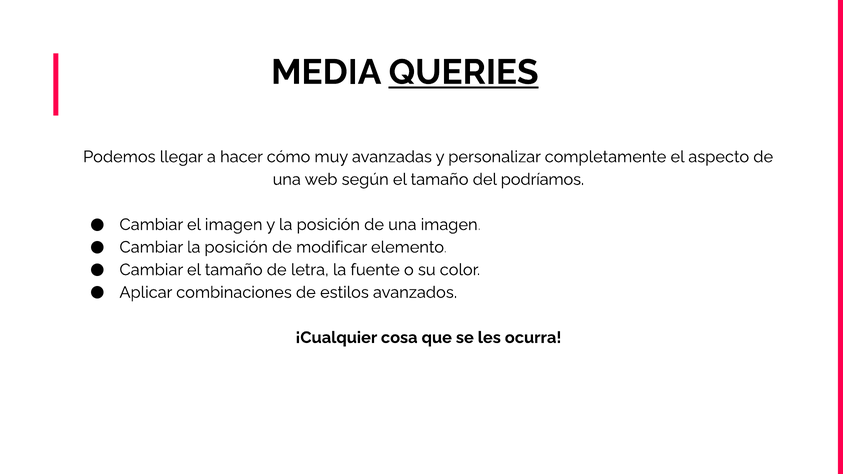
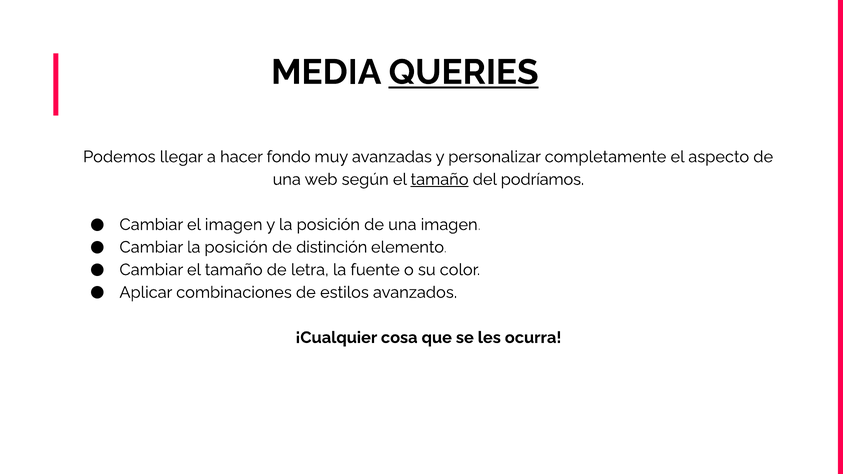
cómo: cómo -> fondo
tamaño at (440, 179) underline: none -> present
modificar: modificar -> distinción
